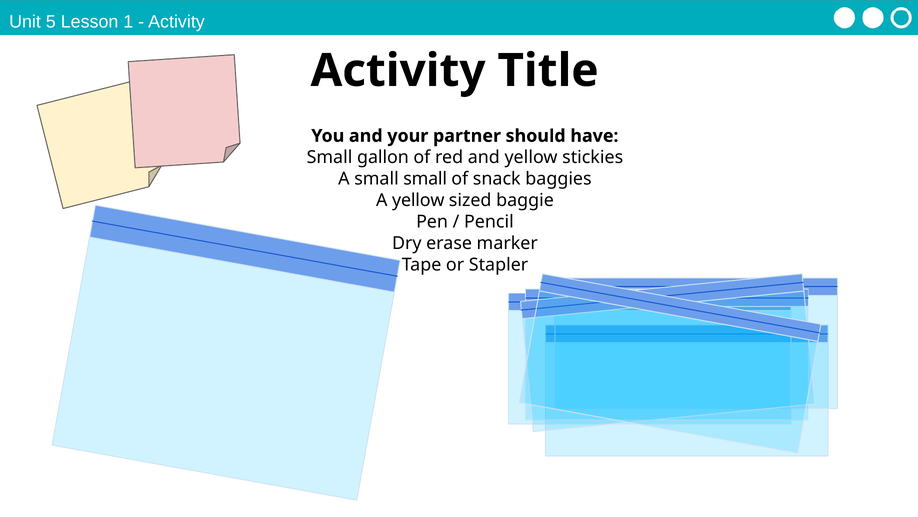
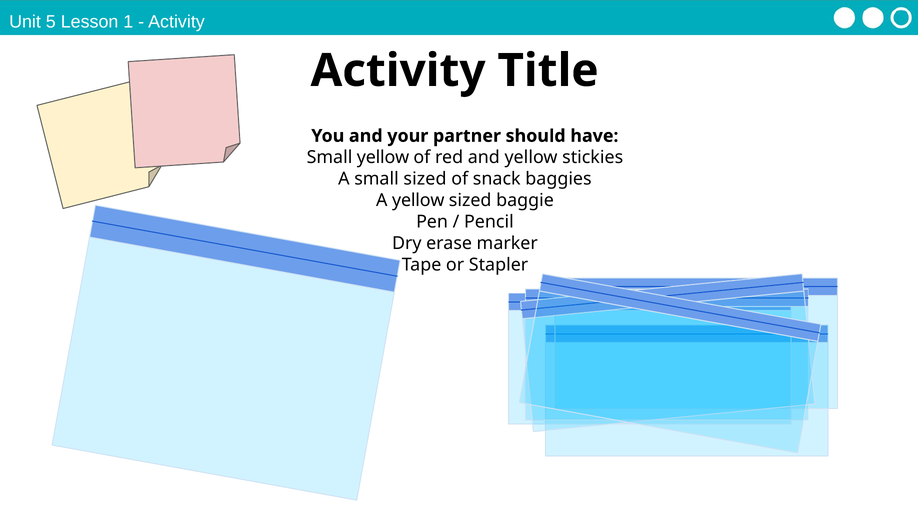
Small gallon: gallon -> yellow
small small: small -> sized
